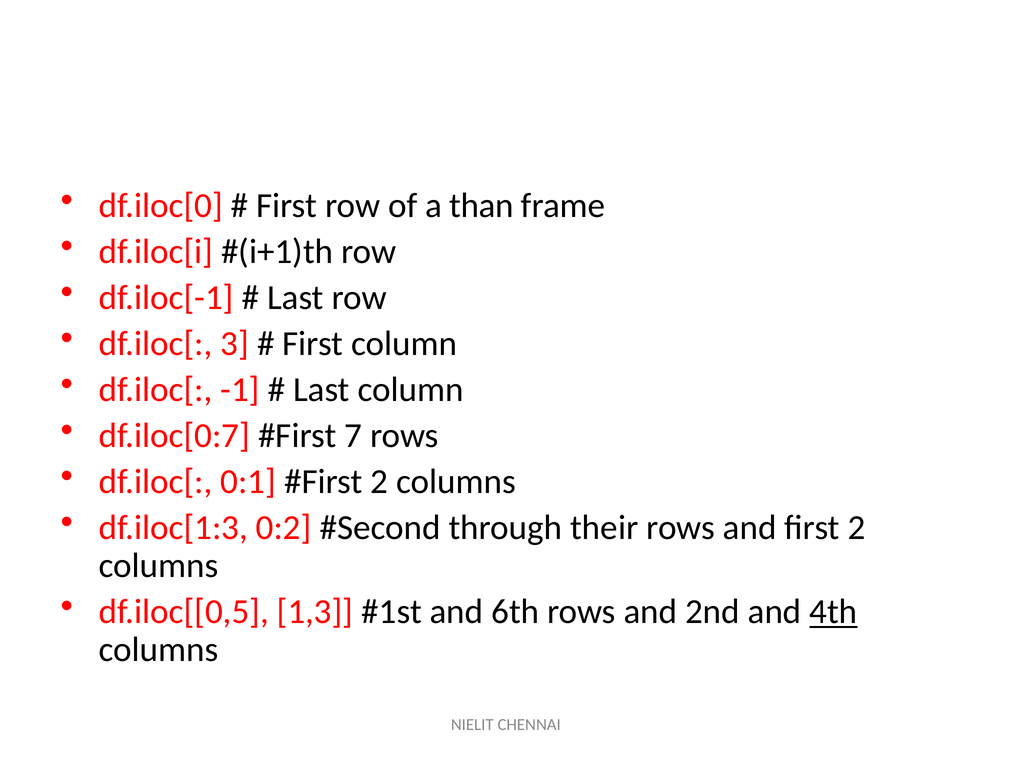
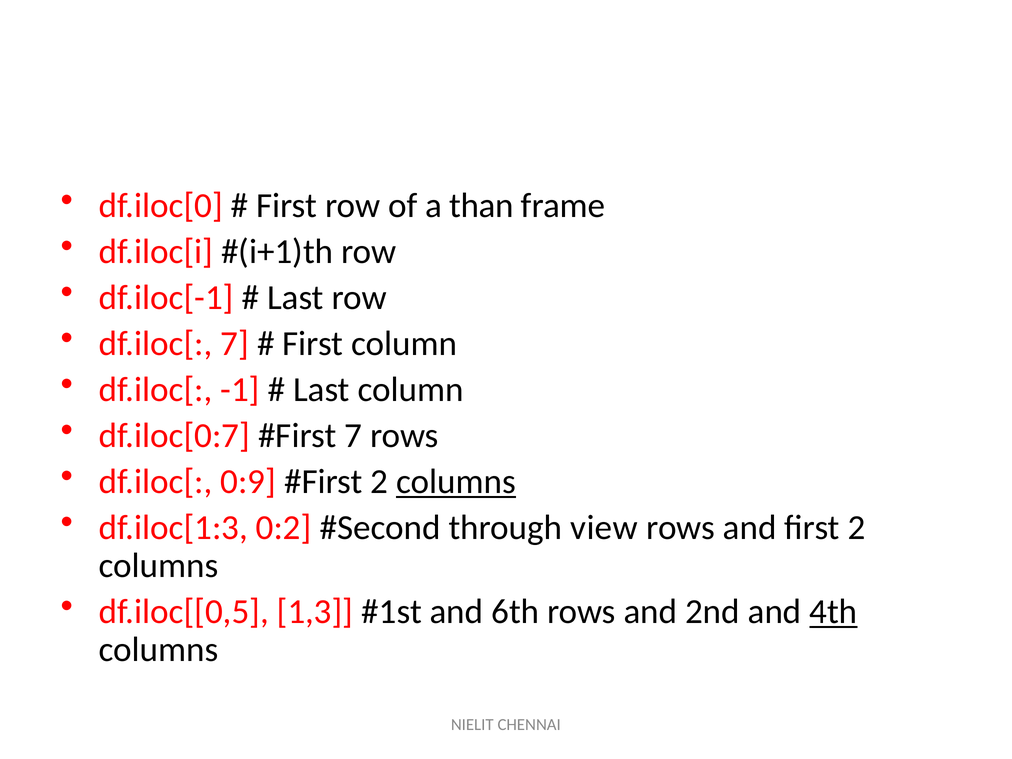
df.iloc[ 3: 3 -> 7
0:1: 0:1 -> 0:9
columns at (456, 482) underline: none -> present
their: their -> view
